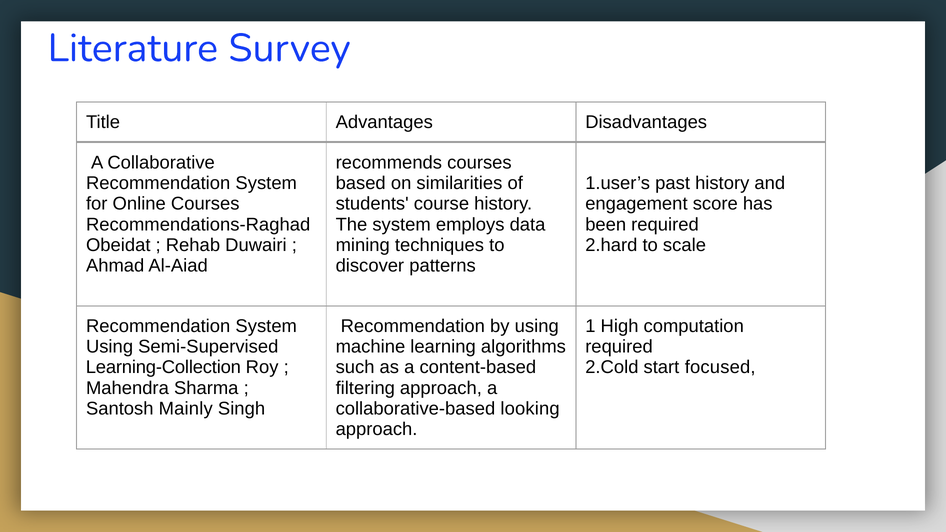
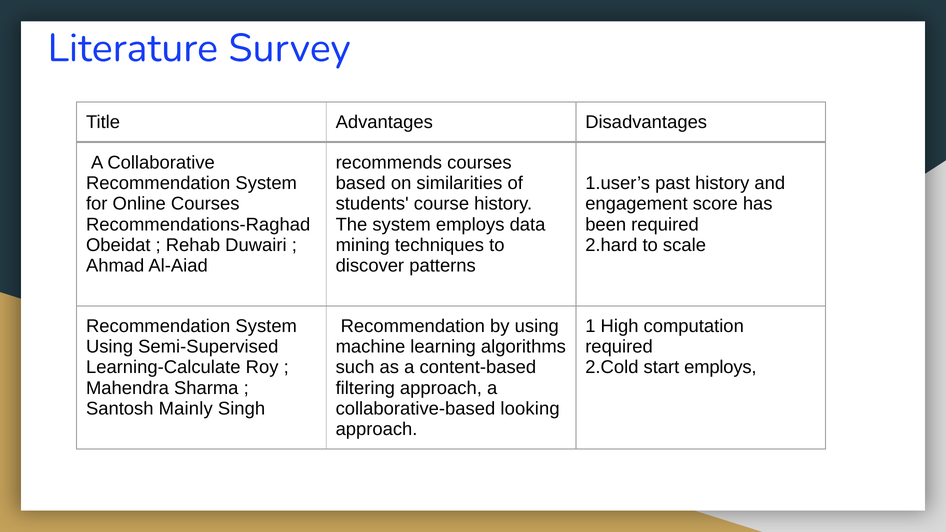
Learning-Collection: Learning-Collection -> Learning-Calculate
start focused: focused -> employs
